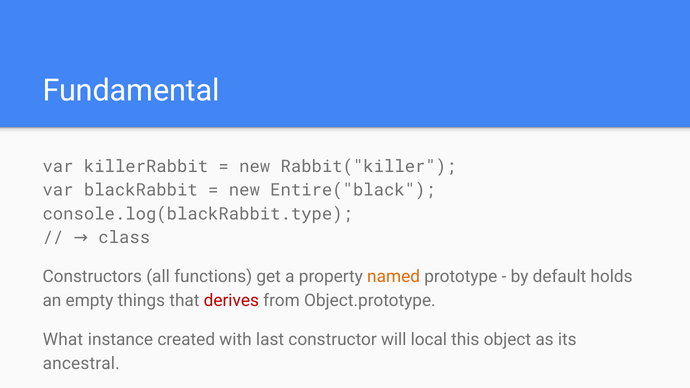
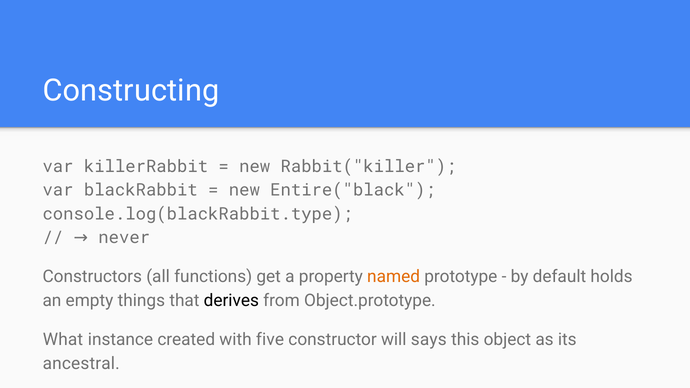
Fundamental: Fundamental -> Constructing
class: class -> never
derives colour: red -> black
last: last -> five
local: local -> says
